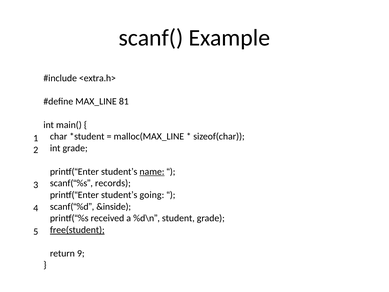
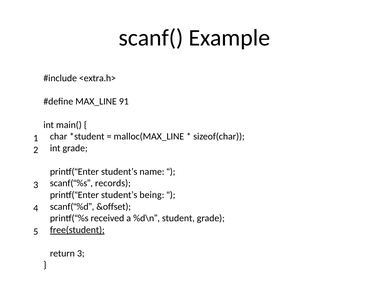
81: 81 -> 91
name underline: present -> none
going: going -> being
&inside: &inside -> &offset
return 9: 9 -> 3
